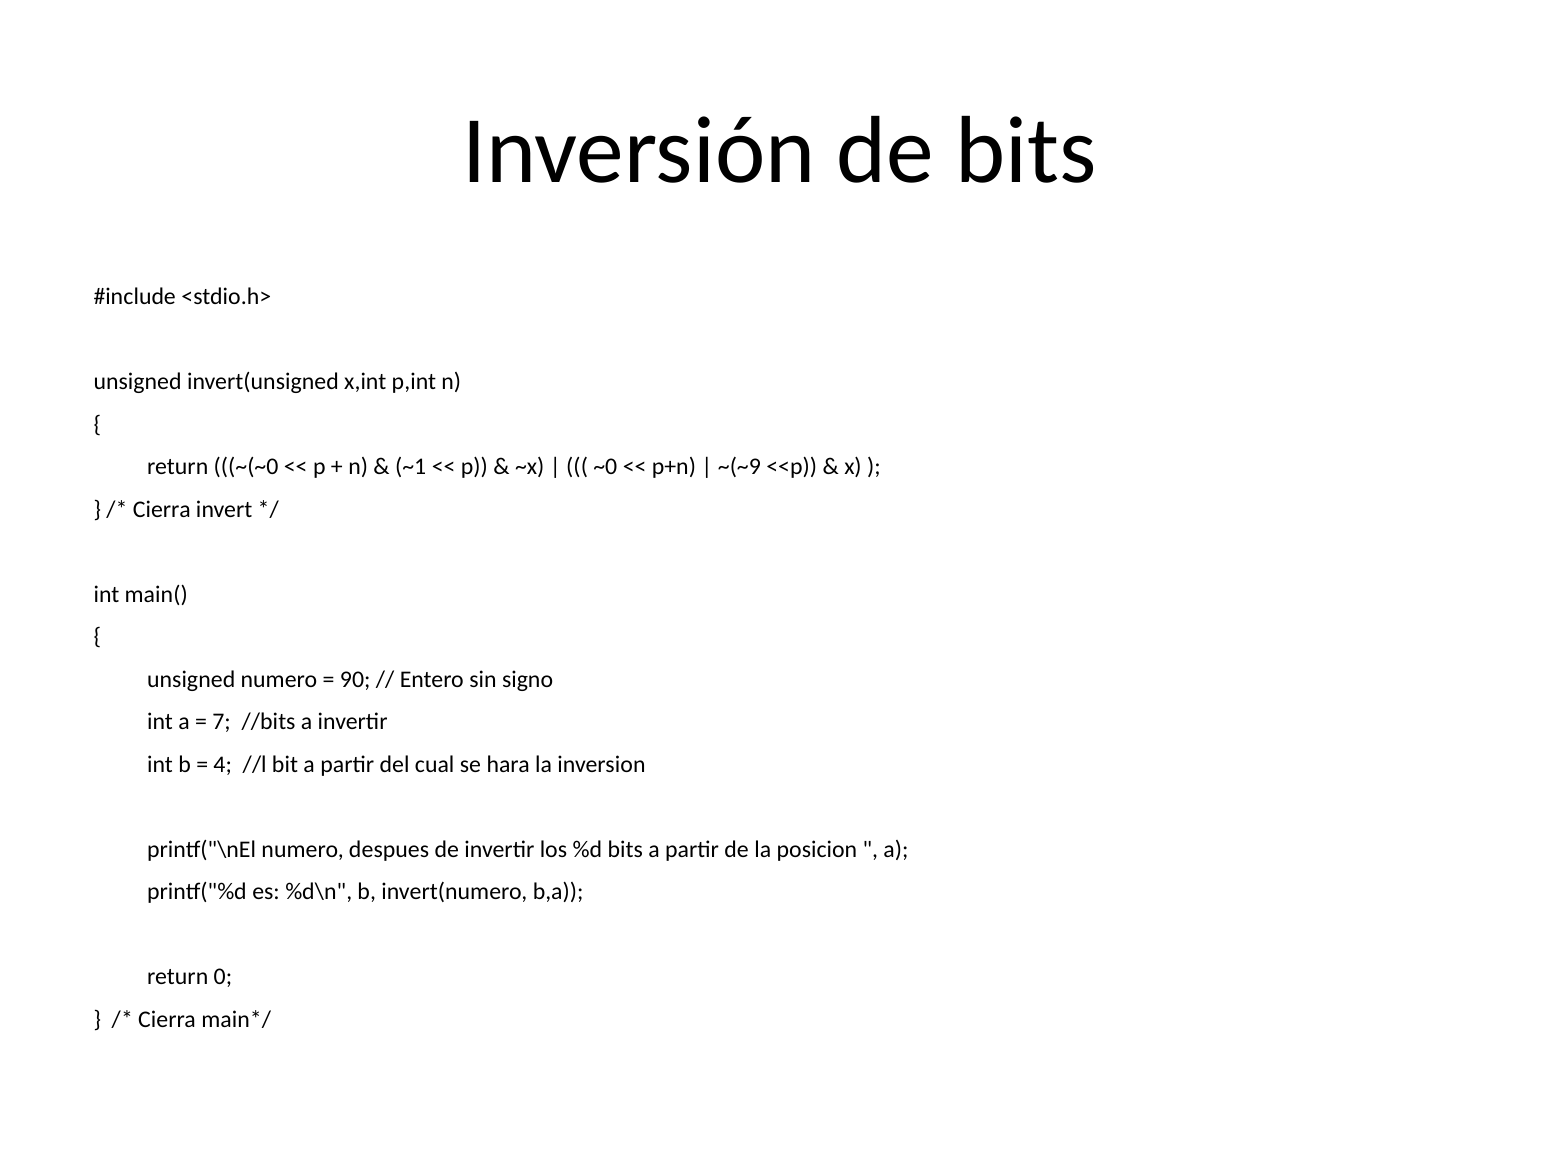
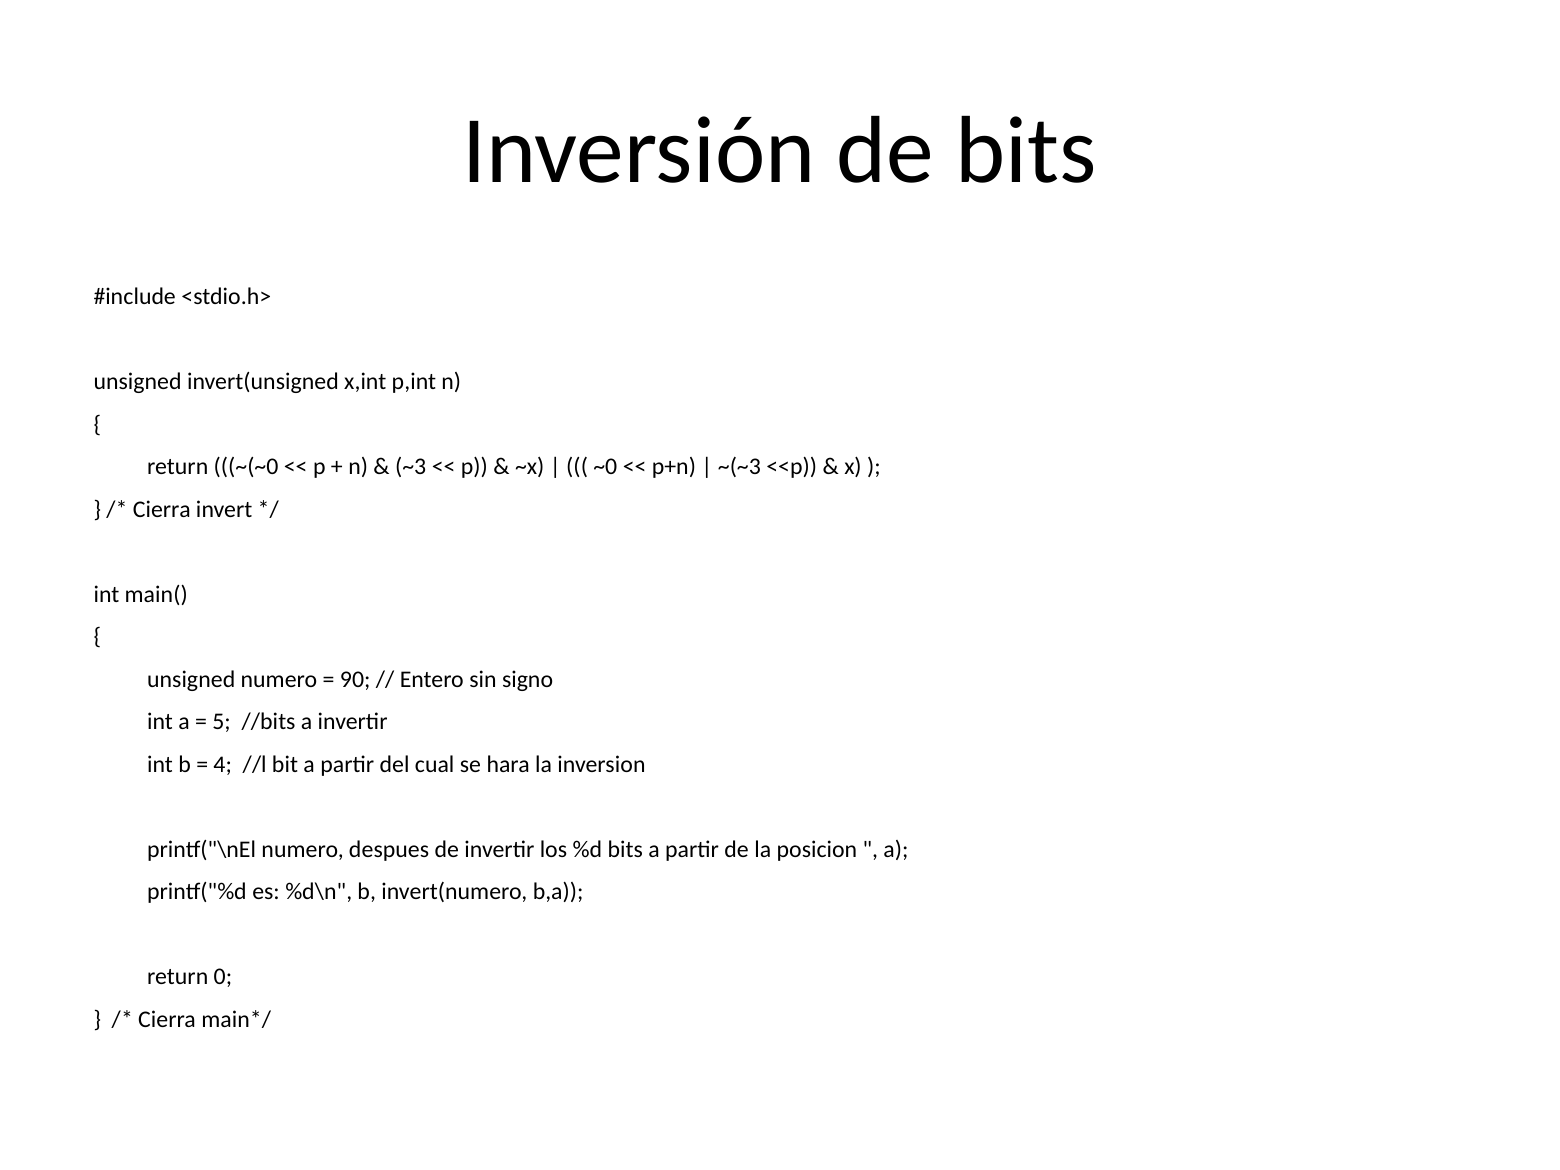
~1: ~1 -> ~3
~(~9: ~(~9 -> ~(~3
7: 7 -> 5
